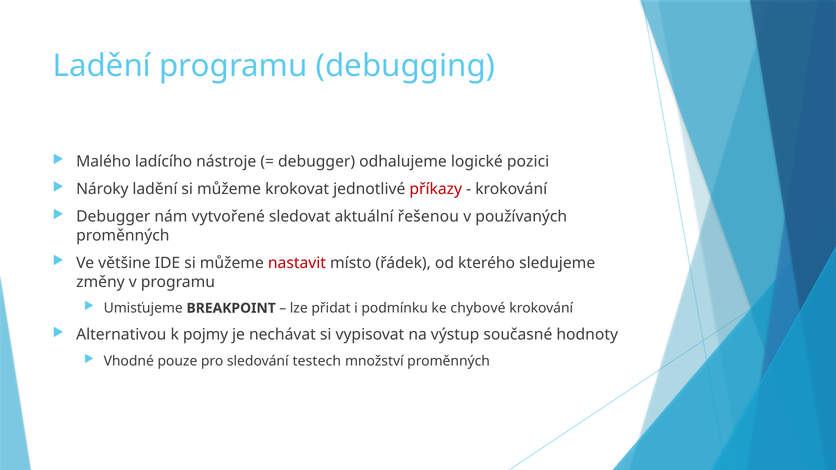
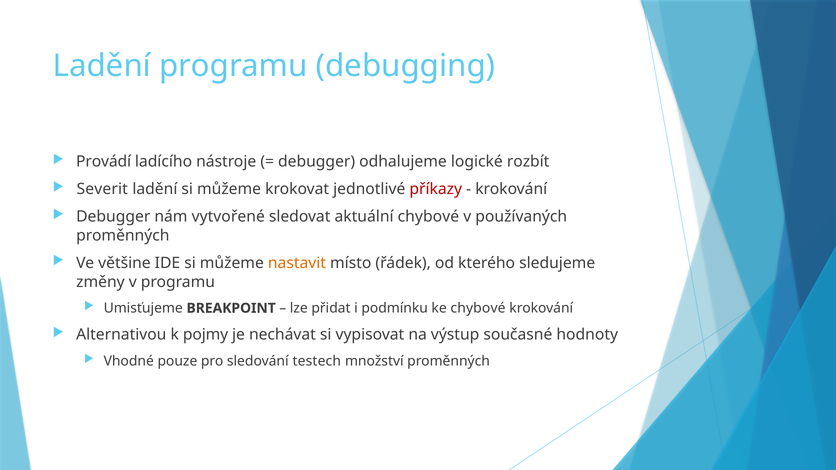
Malého: Malého -> Provádí
pozici: pozici -> rozbít
Nároky: Nároky -> Severit
aktuální řešenou: řešenou -> chybové
nastavit colour: red -> orange
